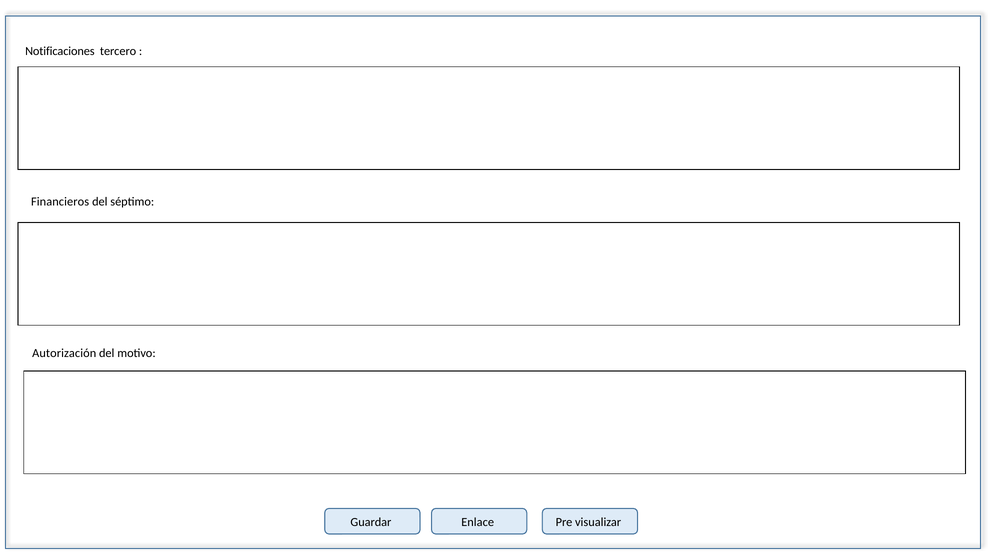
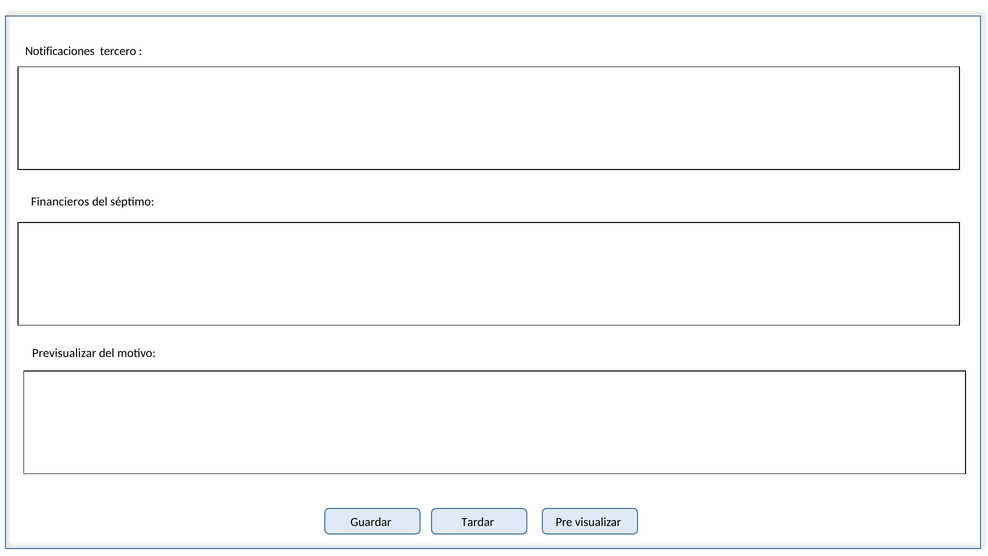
Autorización: Autorización -> Previsualizar
Enlace: Enlace -> Tardar
